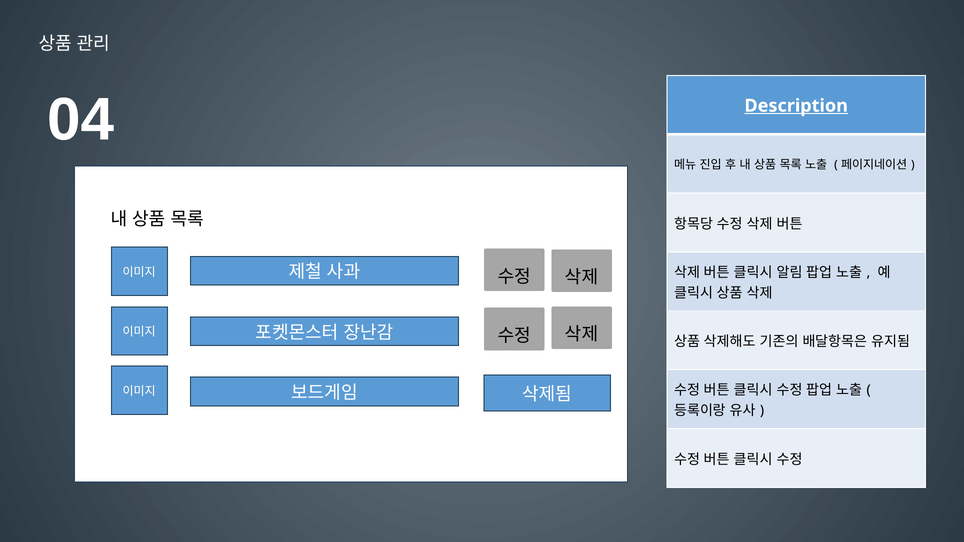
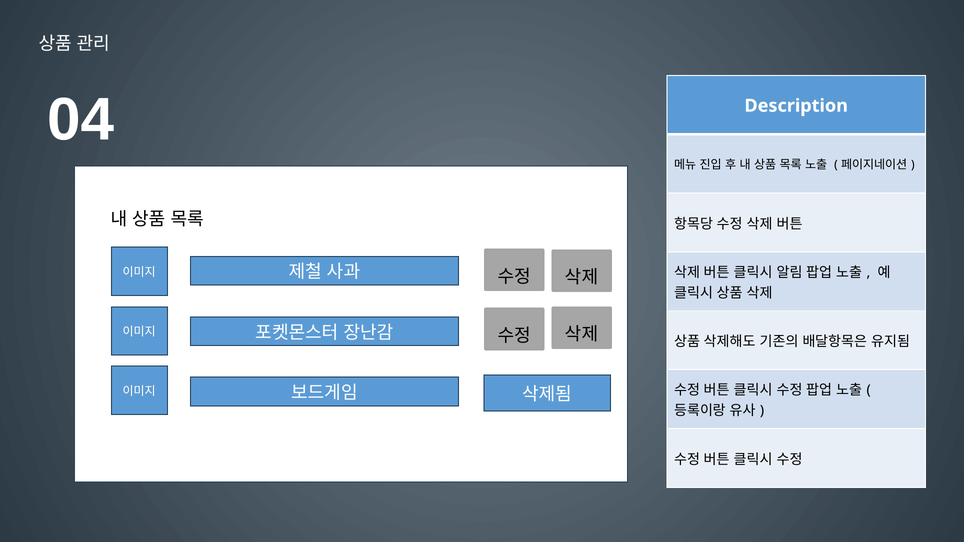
Description underline: present -> none
